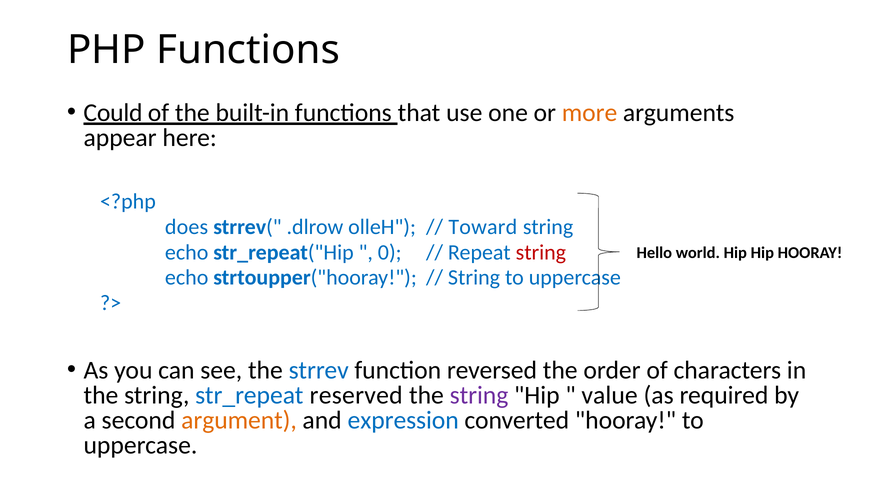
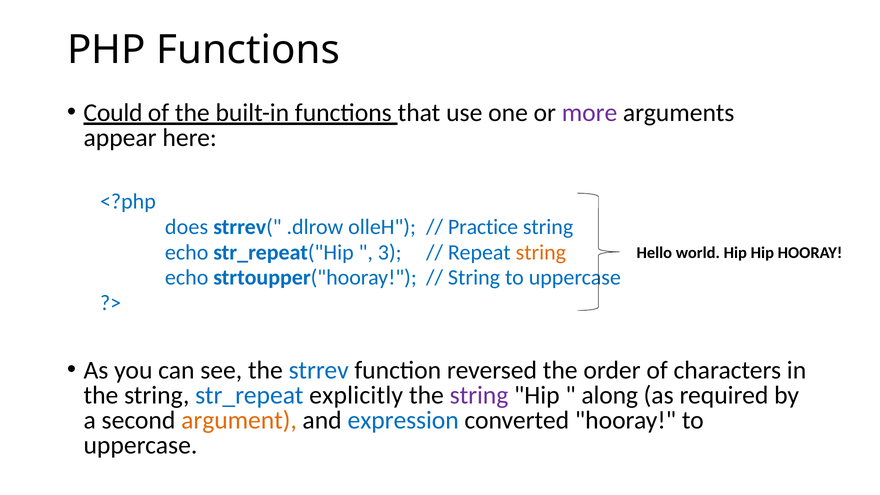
more colour: orange -> purple
Toward: Toward -> Practice
0: 0 -> 3
string at (541, 252) colour: red -> orange
reserved: reserved -> explicitly
value: value -> along
